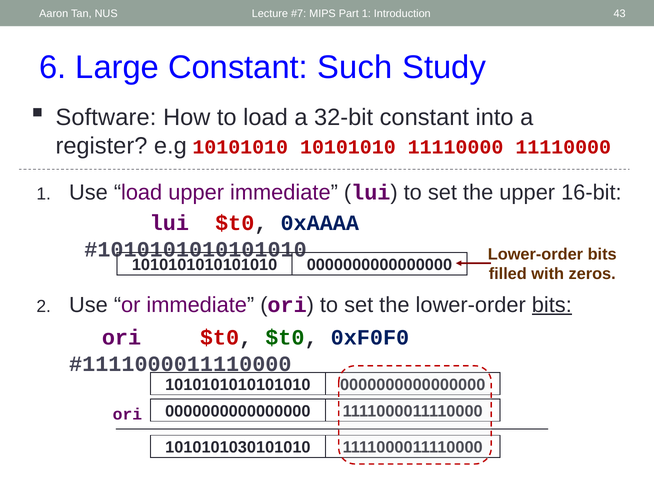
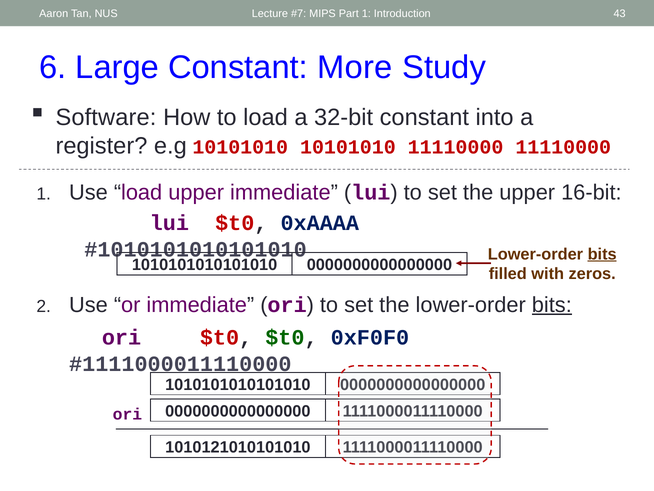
Such: Such -> More
bits at (602, 254) underline: none -> present
1010101030101010: 1010101030101010 -> 1010121010101010
